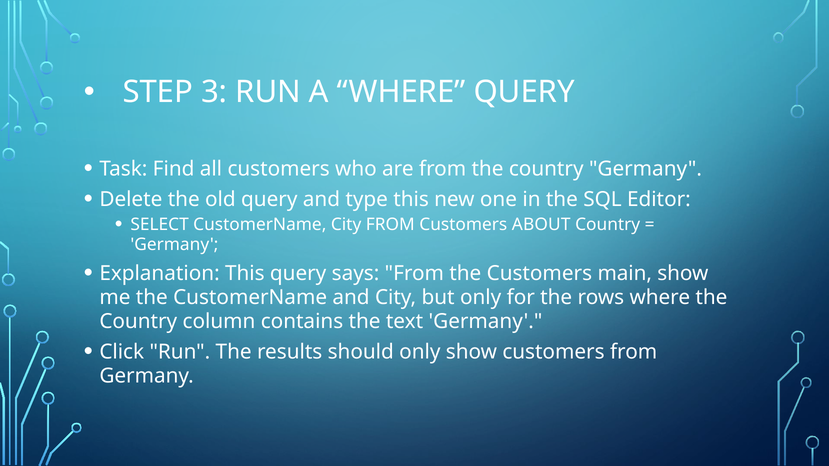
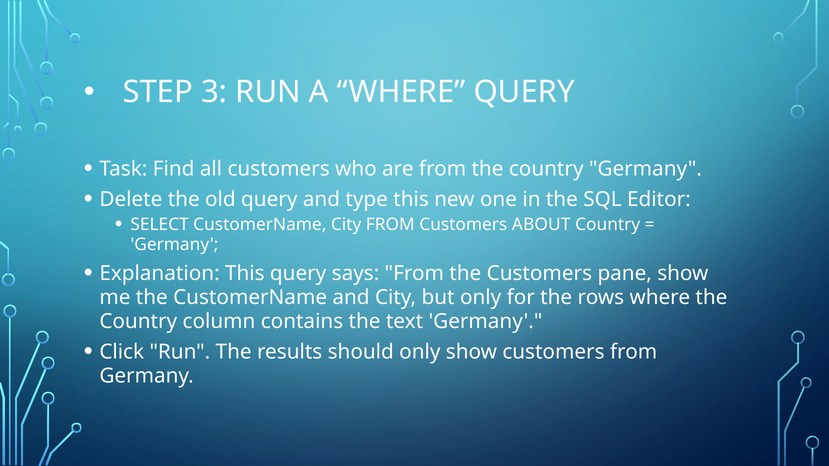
main: main -> pane
